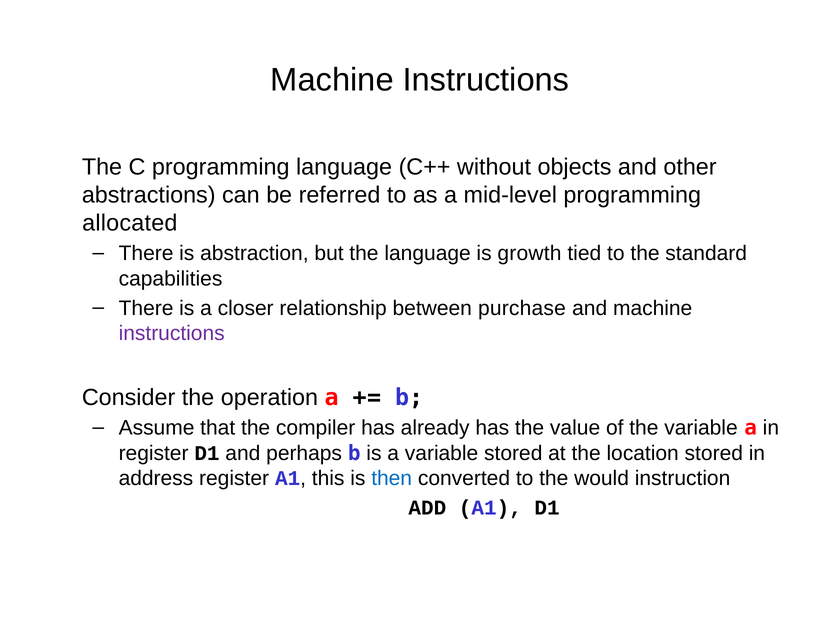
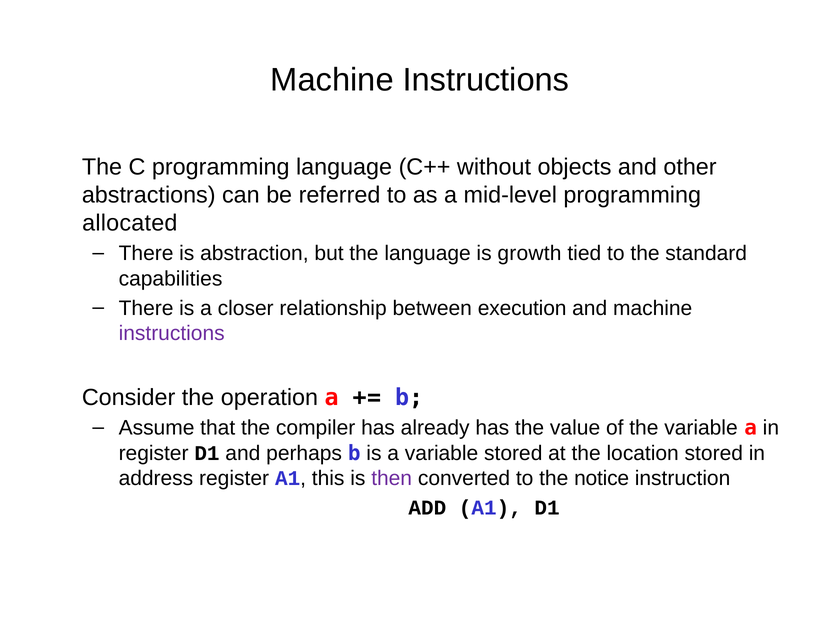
purchase: purchase -> execution
then colour: blue -> purple
would: would -> notice
